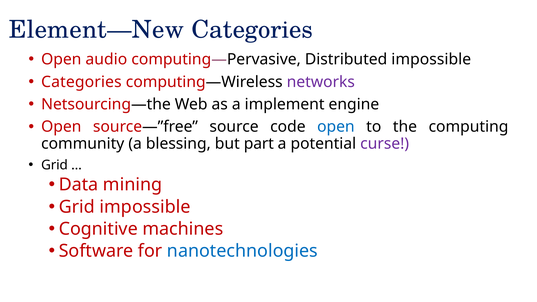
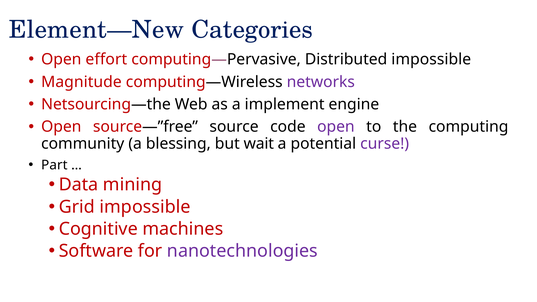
audio: audio -> effort
Categories at (81, 82): Categories -> Magnitude
open at (336, 127) colour: blue -> purple
part: part -> wait
Grid at (54, 165): Grid -> Part
nanotechnologies colour: blue -> purple
